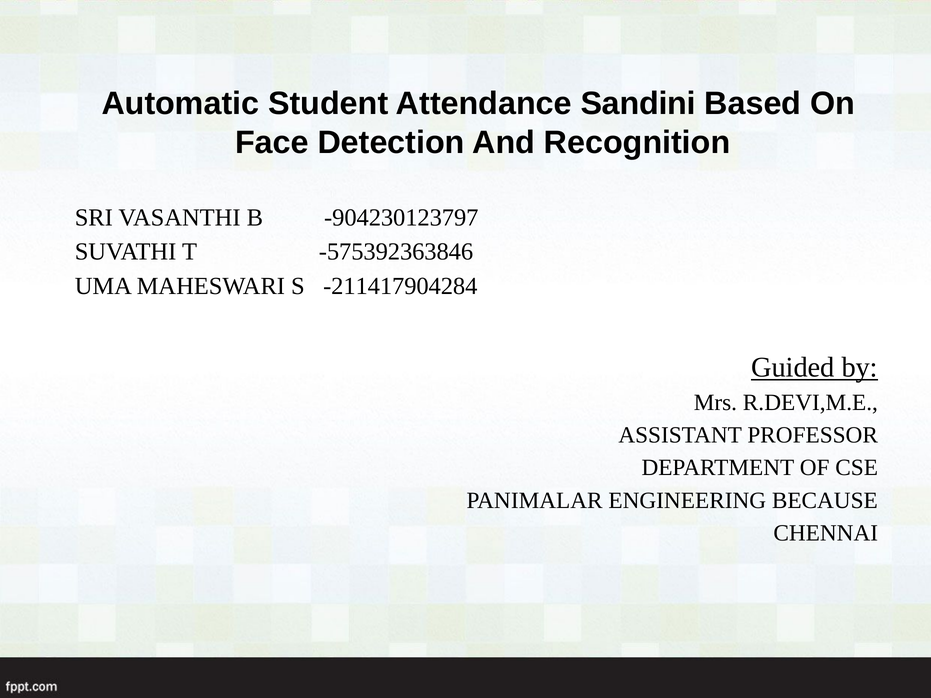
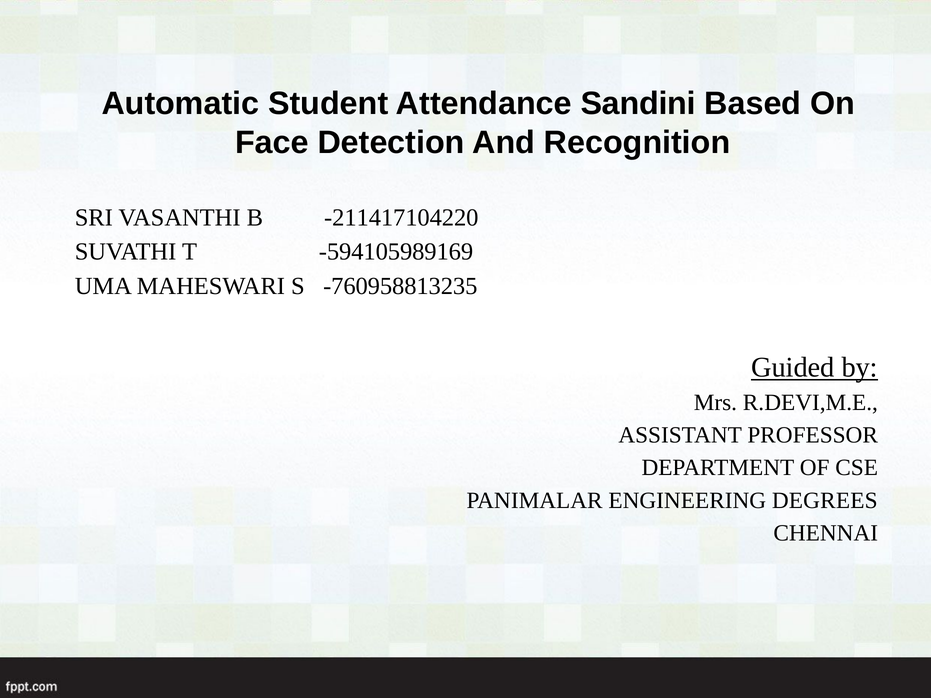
-904230123797: -904230123797 -> -211417104220
-575392363846: -575392363846 -> -594105989169
-211417904284: -211417904284 -> -760958813235
BECAUSE: BECAUSE -> DEGREES
